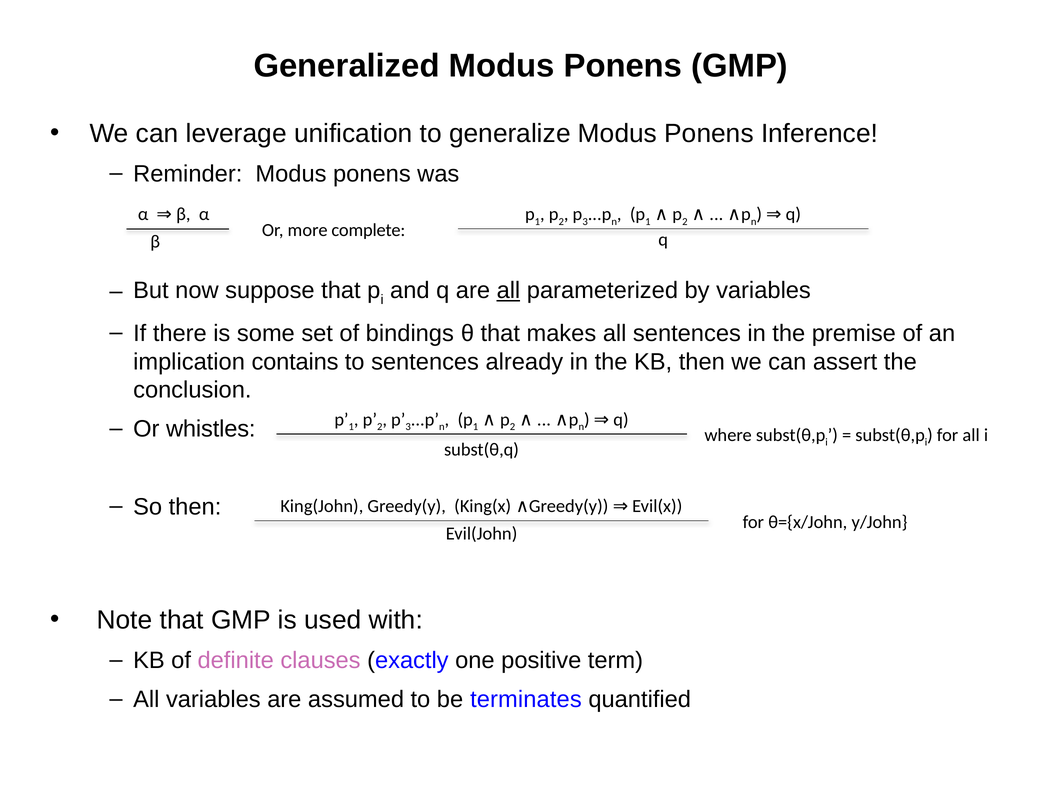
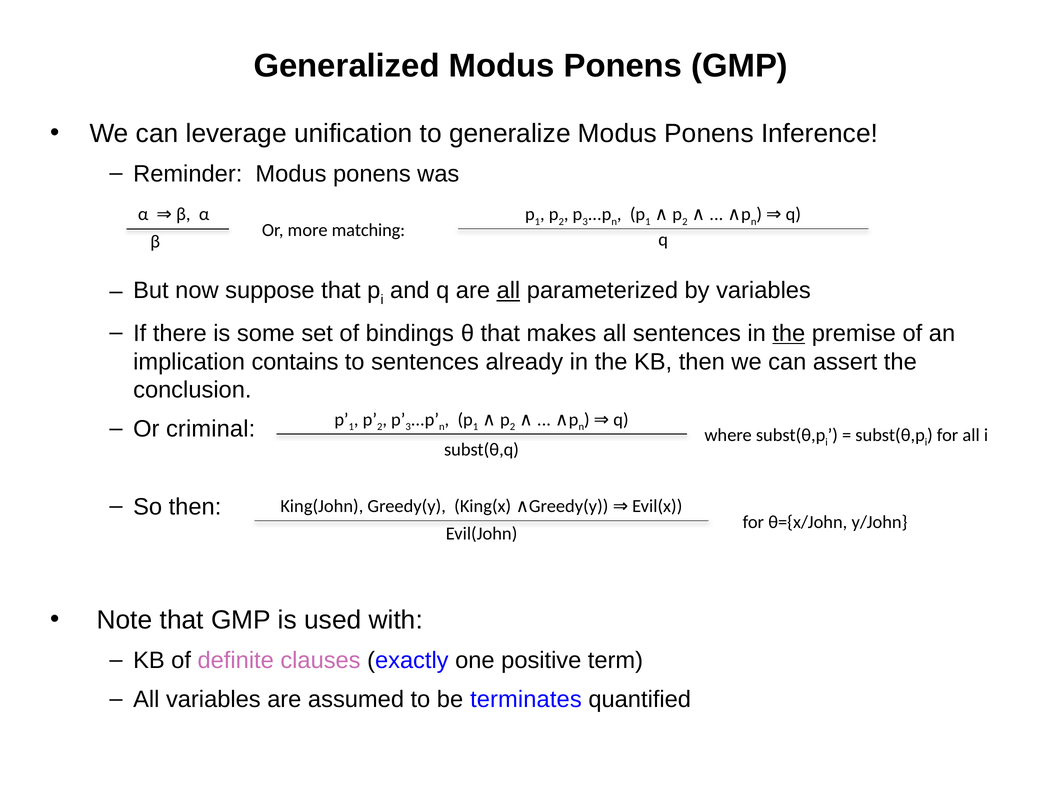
complete: complete -> matching
the at (789, 333) underline: none -> present
whistles: whistles -> criminal
